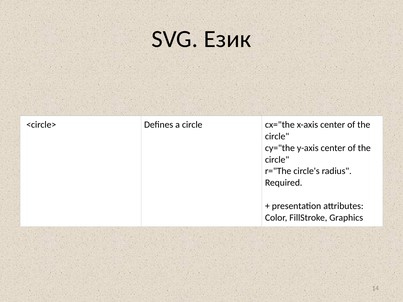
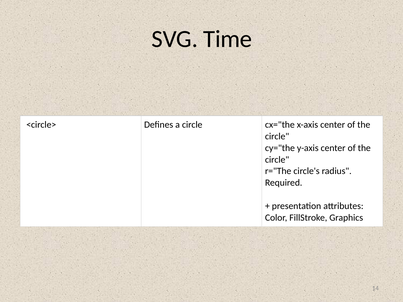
Език: Език -> Time
